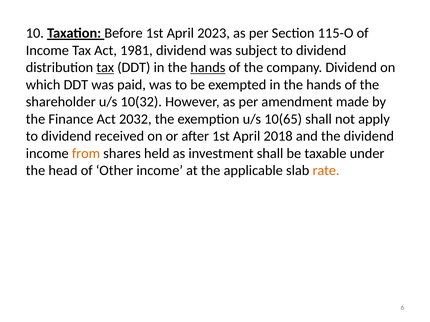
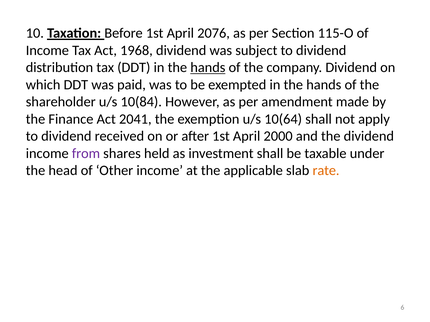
2023: 2023 -> 2076
1981: 1981 -> 1968
tax at (105, 68) underline: present -> none
10(32: 10(32 -> 10(84
2032: 2032 -> 2041
10(65: 10(65 -> 10(64
2018: 2018 -> 2000
from colour: orange -> purple
